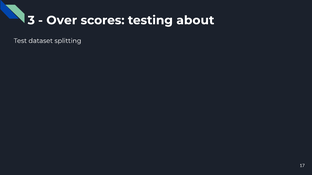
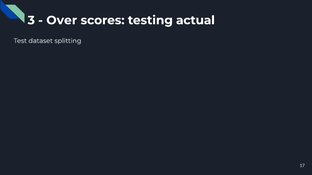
about: about -> actual
